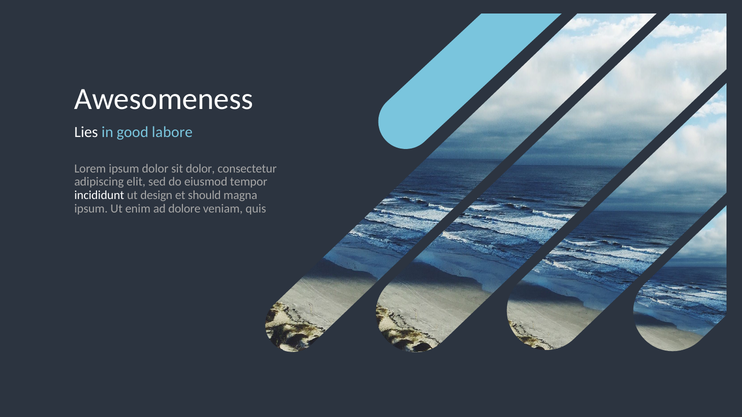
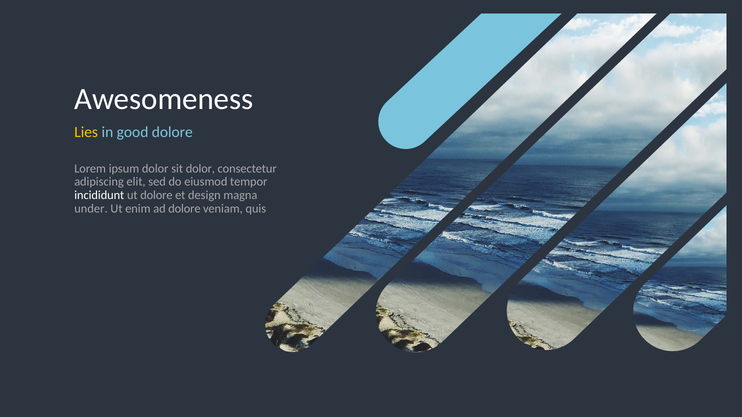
Lies colour: white -> yellow
good labore: labore -> dolore
ut design: design -> dolore
should: should -> design
ipsum at (91, 209): ipsum -> under
